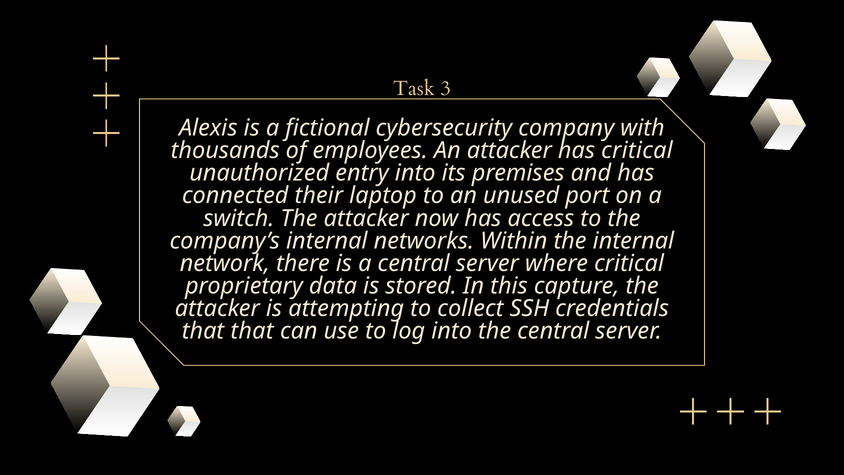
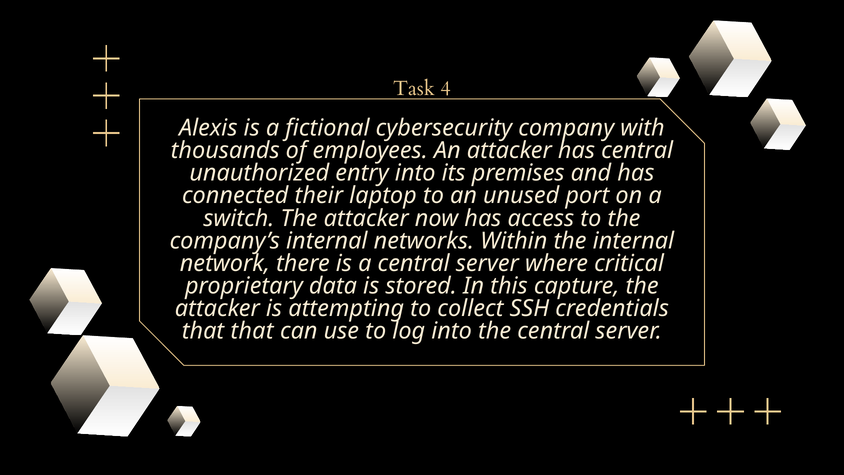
3: 3 -> 4
has critical: critical -> central
